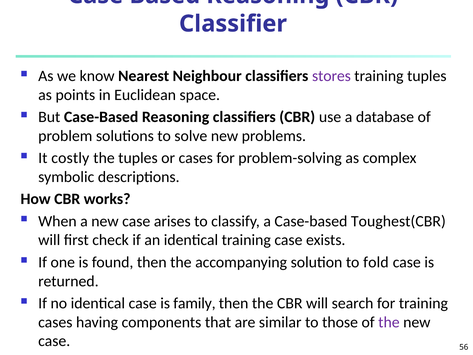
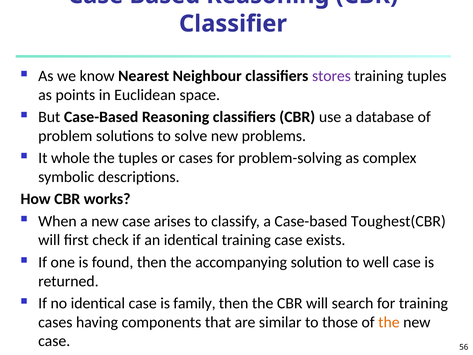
costly: costly -> whole
fold: fold -> well
the at (389, 322) colour: purple -> orange
